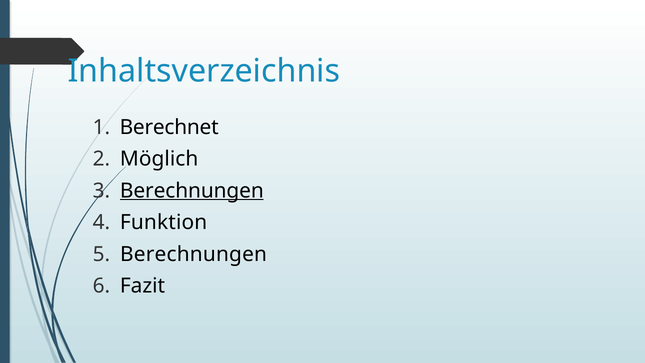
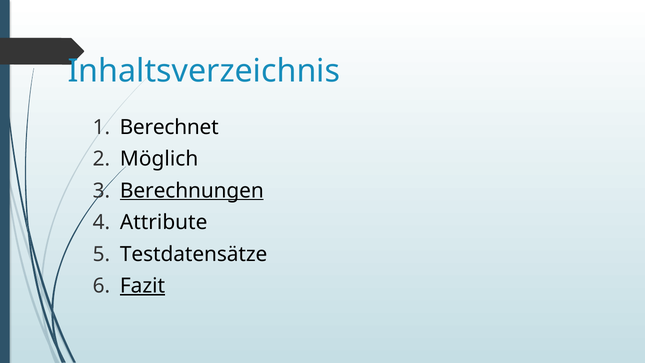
Funktion: Funktion -> Attribute
Berechnungen at (194, 254): Berechnungen -> Testdatensätze
Fazit underline: none -> present
